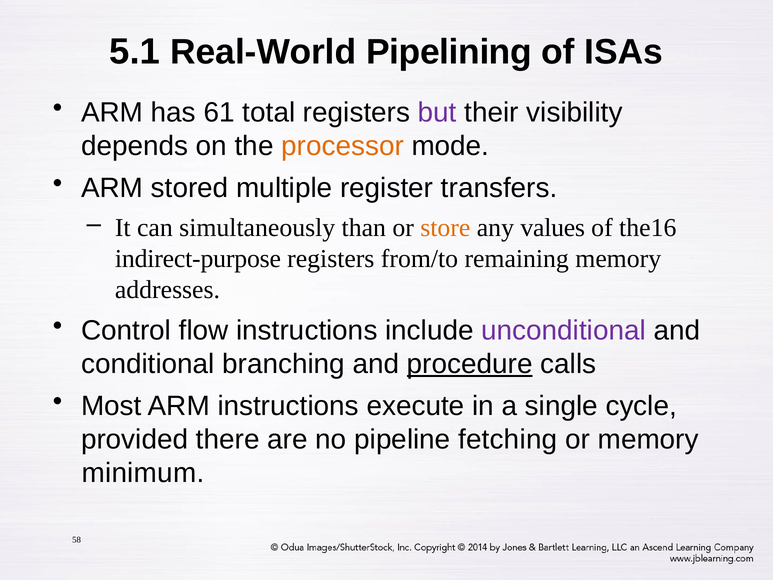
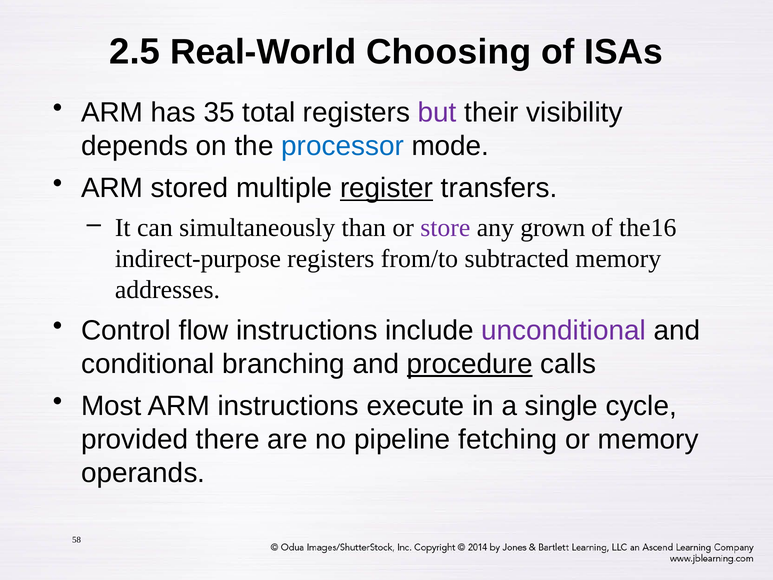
5.1: 5.1 -> 2.5
Pipelining: Pipelining -> Choosing
61: 61 -> 35
processor colour: orange -> blue
register underline: none -> present
store colour: orange -> purple
values: values -> grown
remaining: remaining -> subtracted
minimum: minimum -> operands
